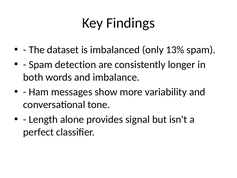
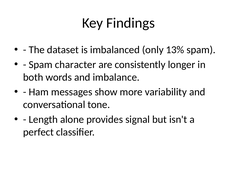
detection: detection -> character
